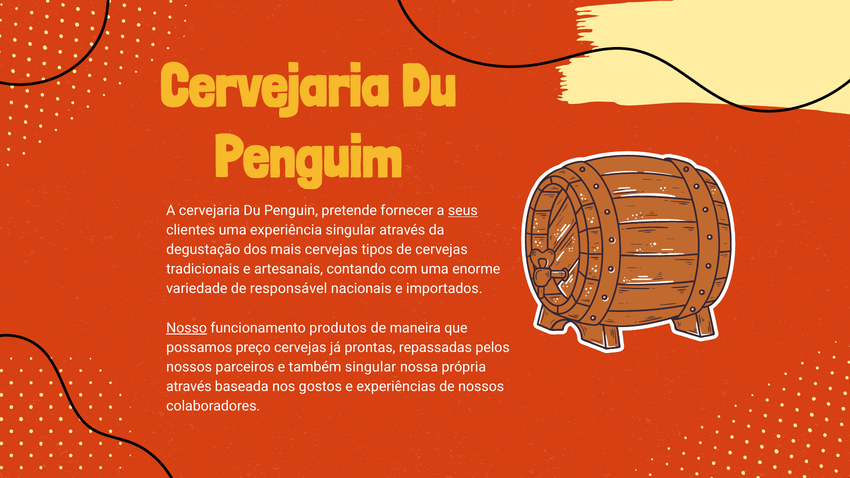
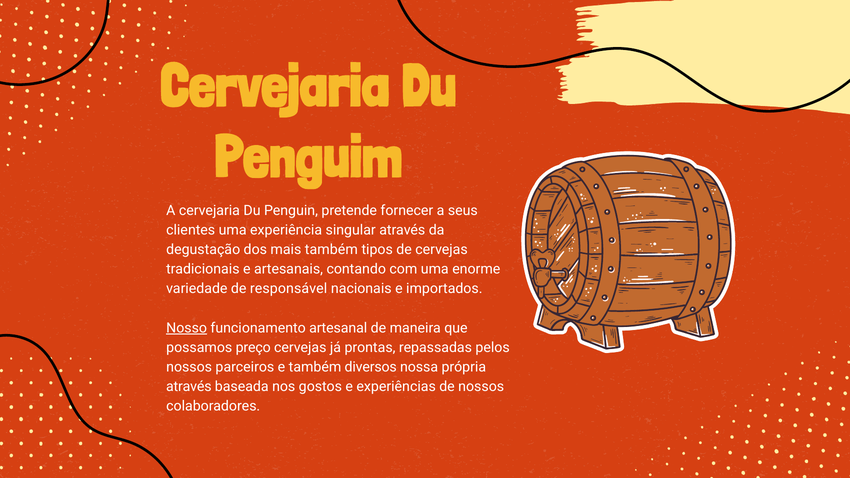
seus underline: present -> none
mais cervejas: cervejas -> também
produtos: produtos -> artesanal
também singular: singular -> diversos
